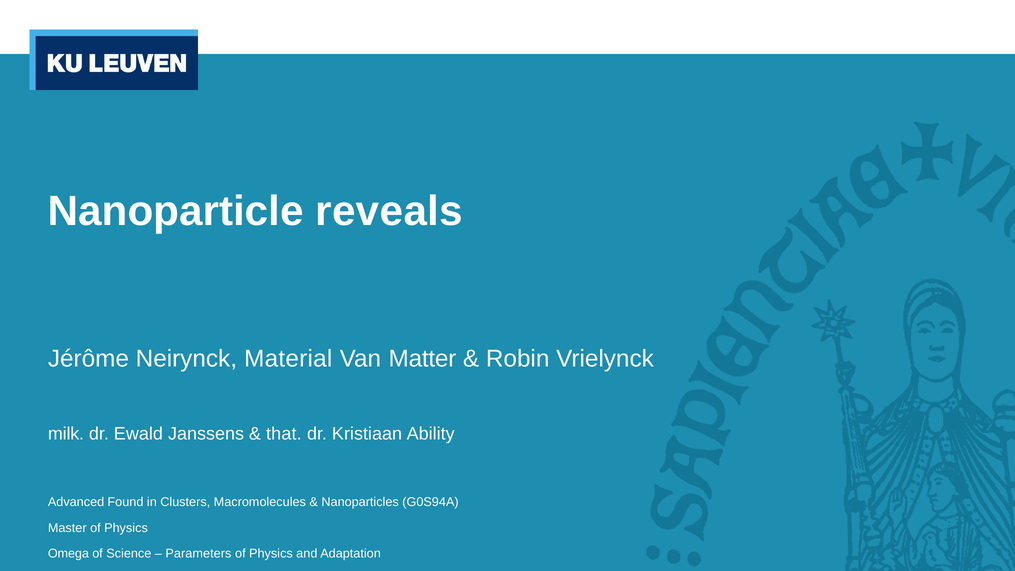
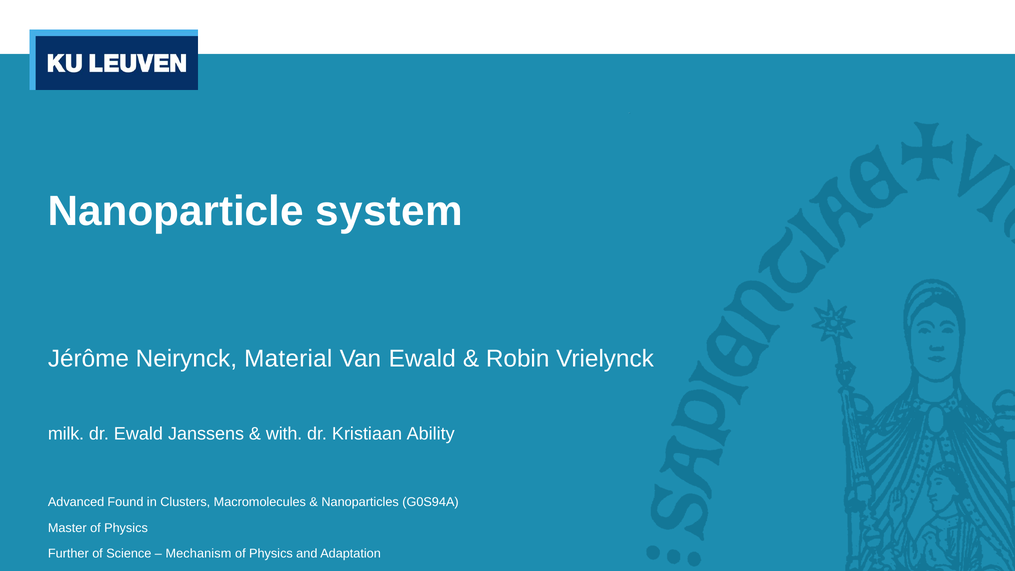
reveals: reveals -> system
Van Matter: Matter -> Ewald
that: that -> with
Omega: Omega -> Further
Parameters: Parameters -> Mechanism
